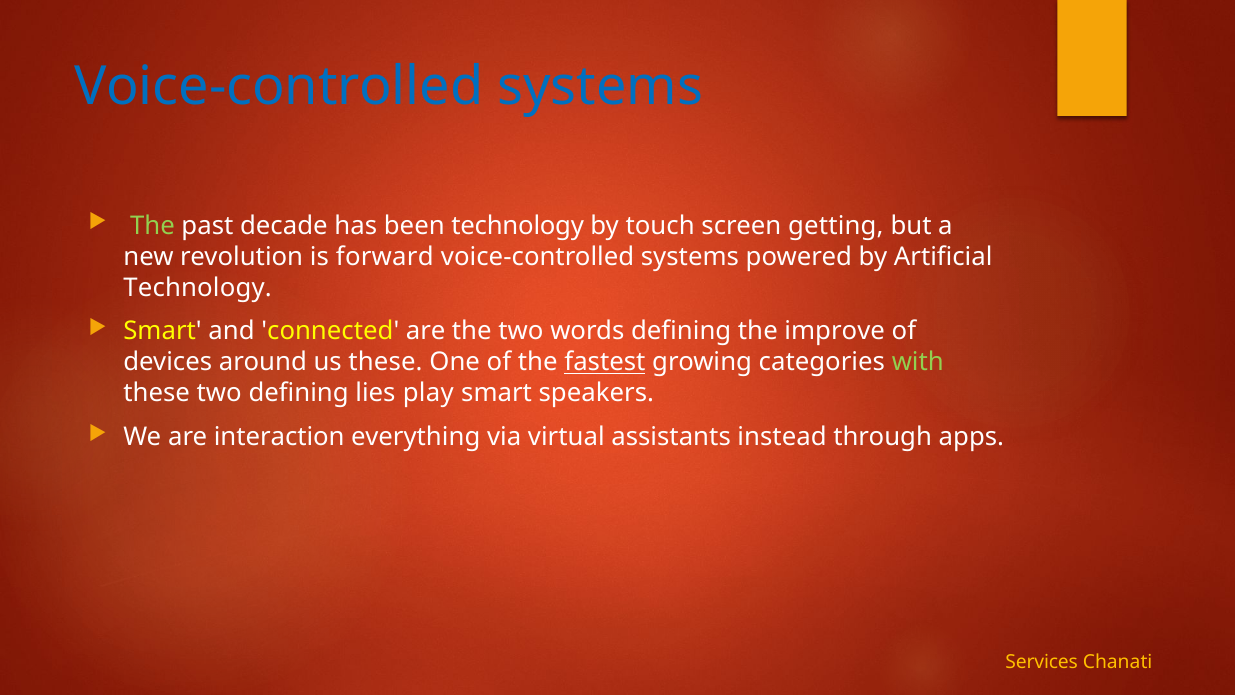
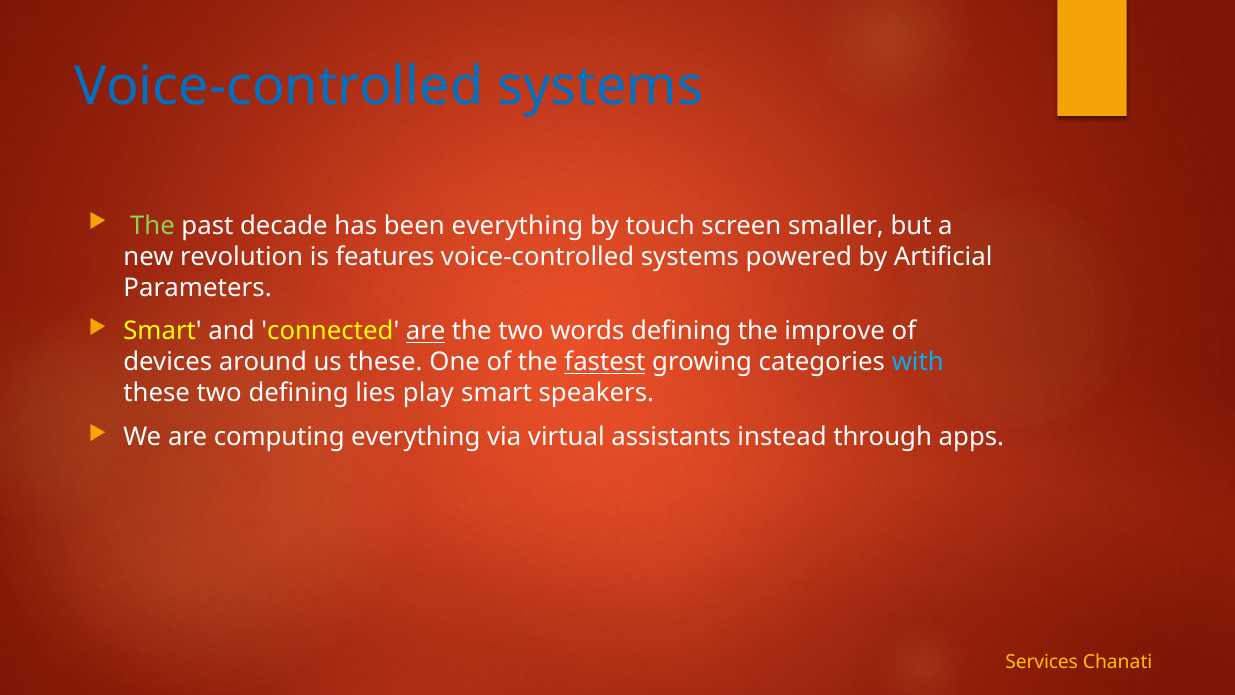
been technology: technology -> everything
getting: getting -> smaller
forward: forward -> features
Technology at (198, 288): Technology -> Parameters
are at (426, 331) underline: none -> present
with colour: light green -> light blue
interaction: interaction -> computing
